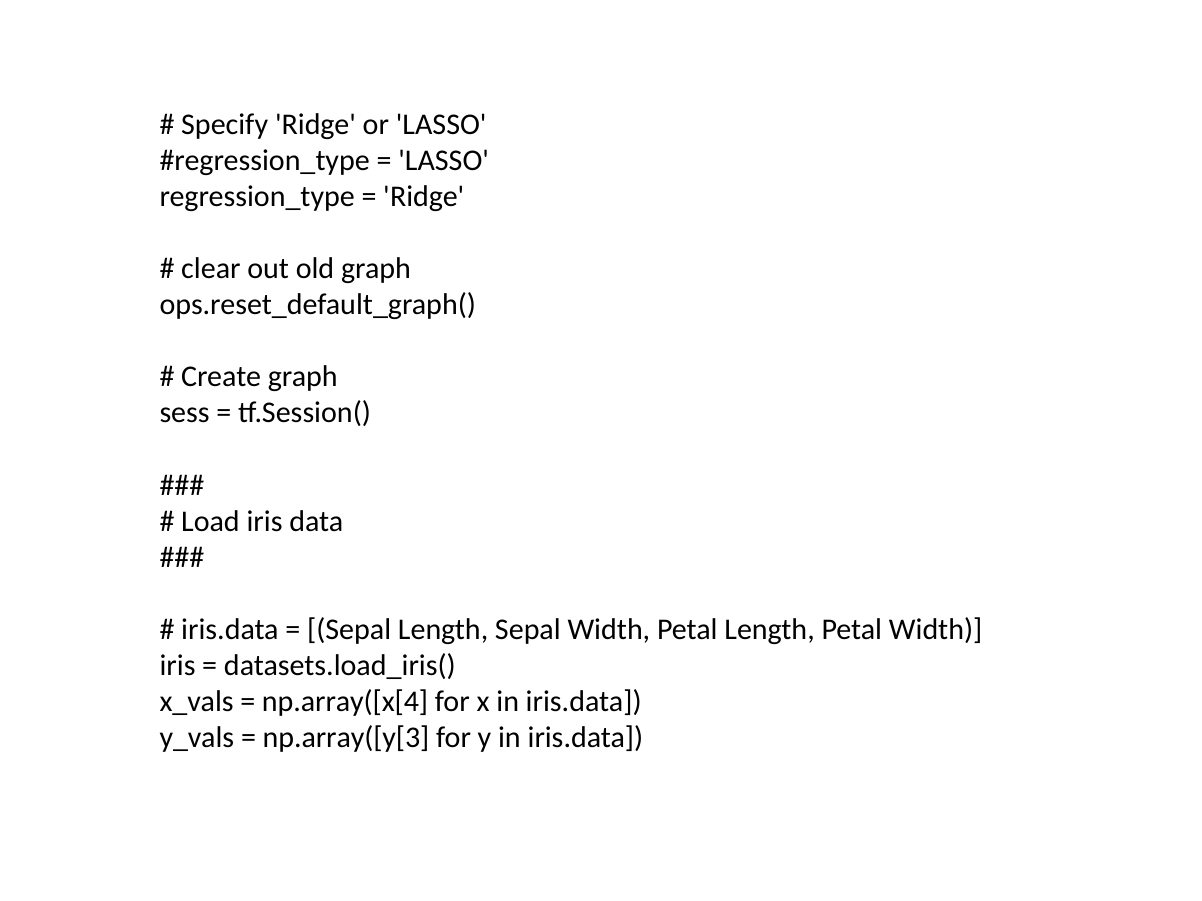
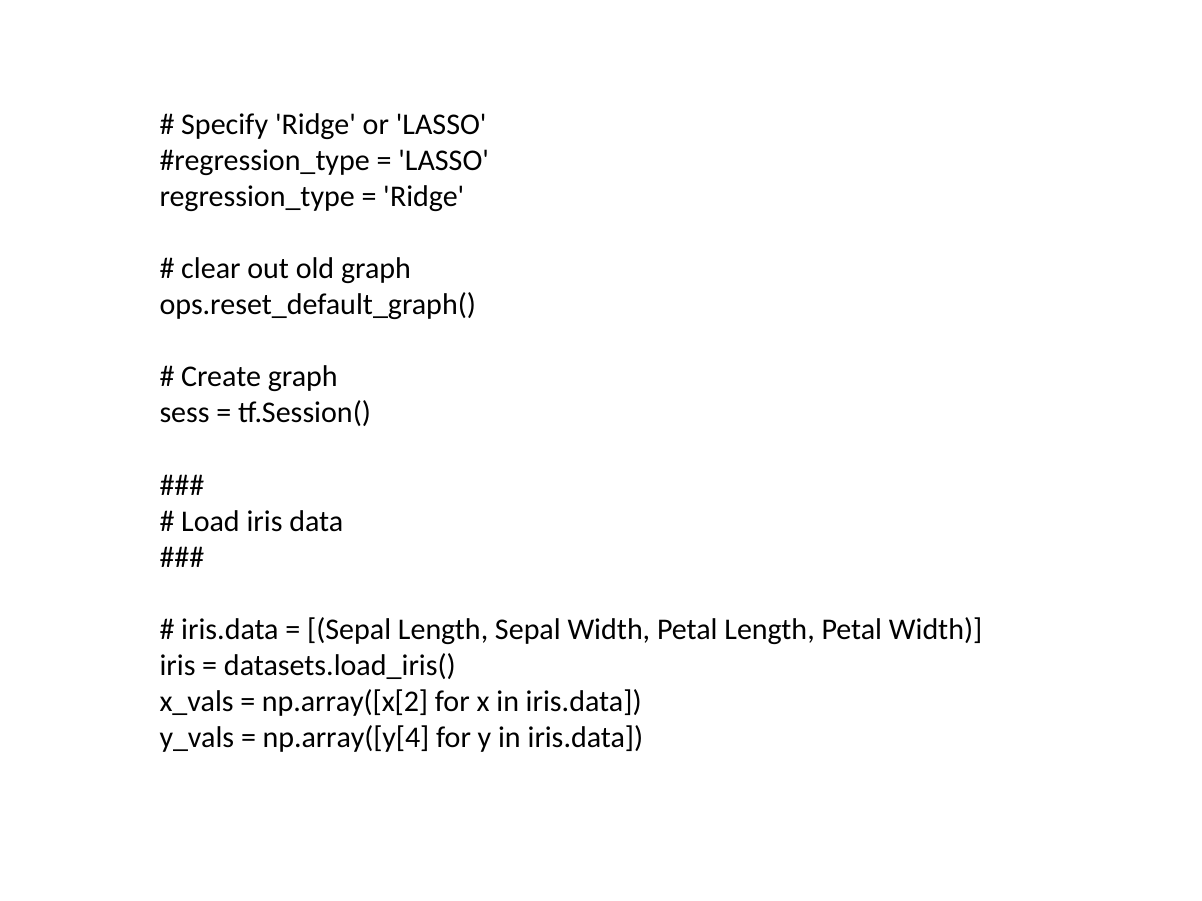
np.array([x[4: np.array([x[4 -> np.array([x[2
np.array([y[3: np.array([y[3 -> np.array([y[4
